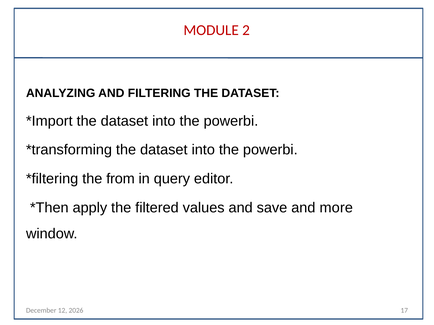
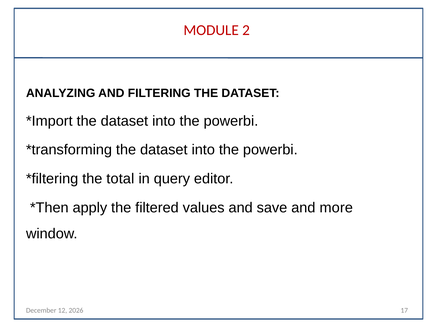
from: from -> total
